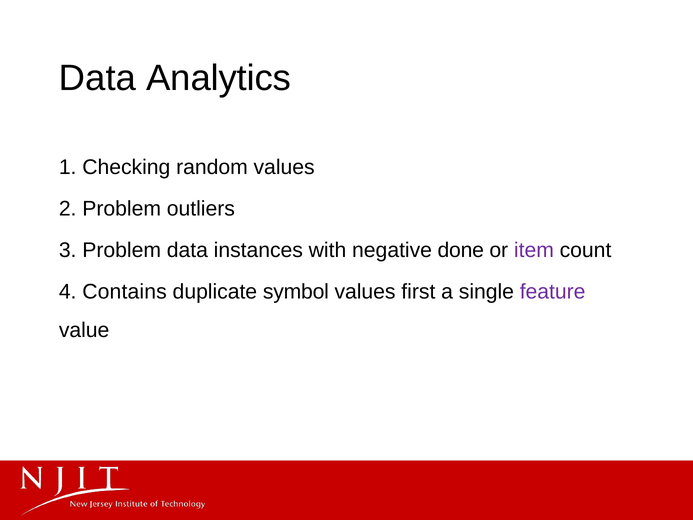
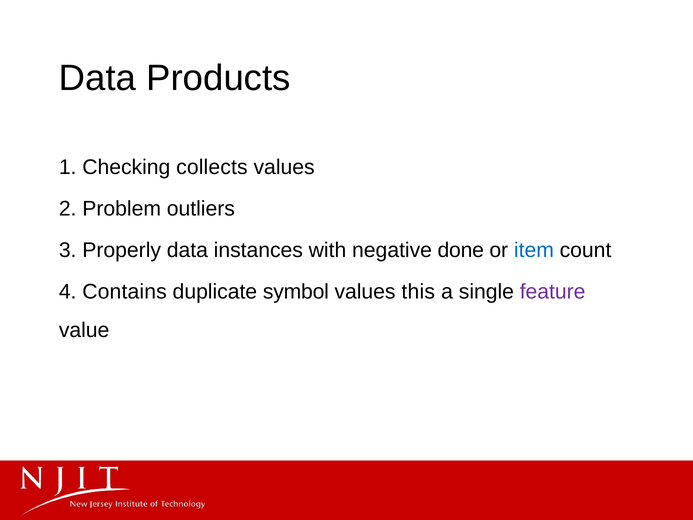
Analytics: Analytics -> Products
random: random -> collects
3 Problem: Problem -> Properly
item colour: purple -> blue
first: first -> this
